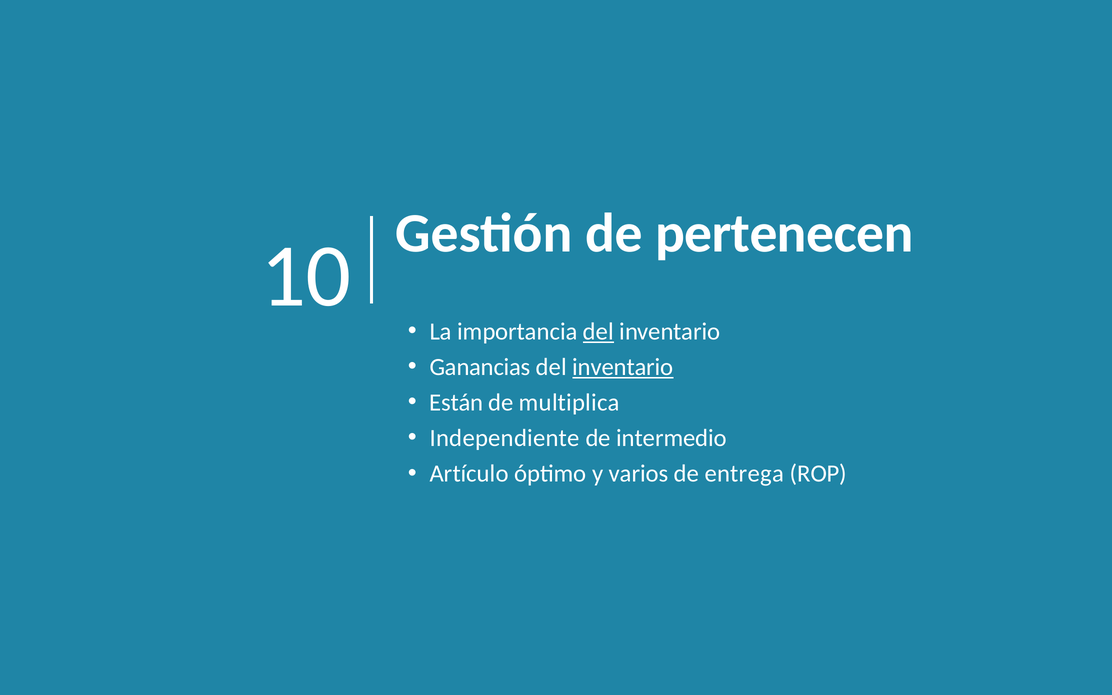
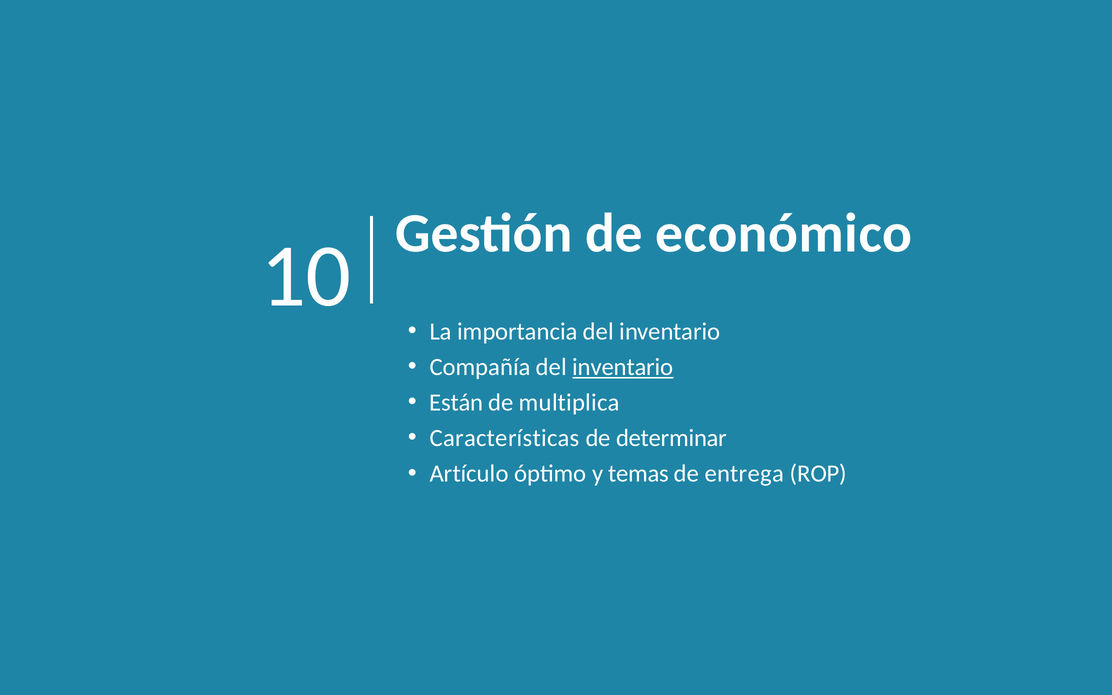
pertenecen: pertenecen -> económico
del at (598, 332) underline: present -> none
Ganancias: Ganancias -> Compañía
Independiente: Independiente -> Características
intermedio: intermedio -> determinar
varios: varios -> temas
